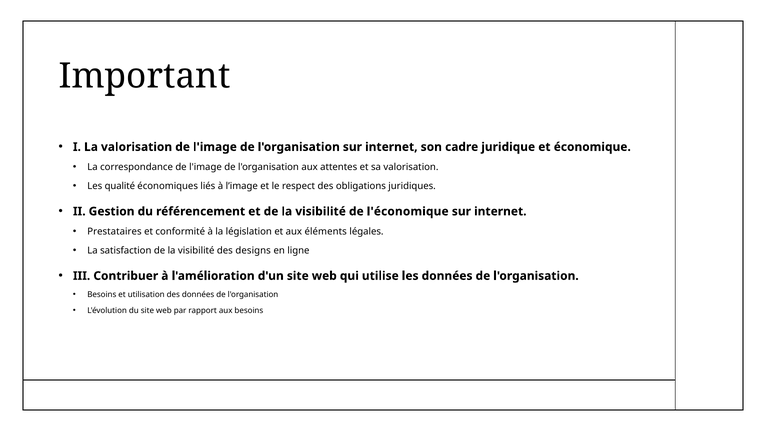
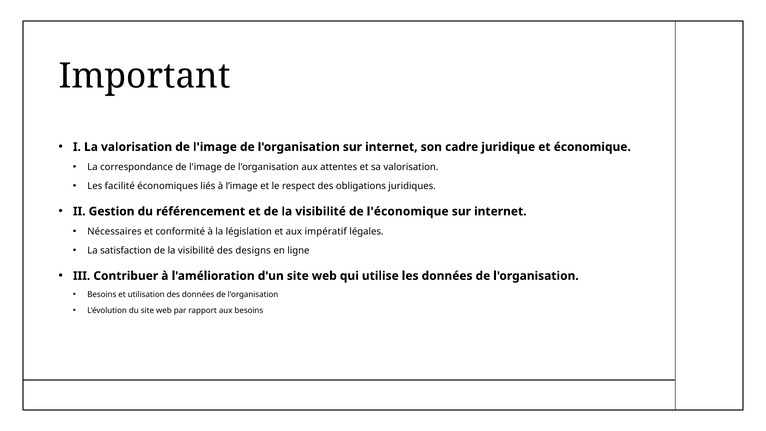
qualité: qualité -> facilité
Prestataires: Prestataires -> Nécessaires
éléments: éléments -> impératif
